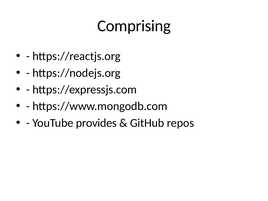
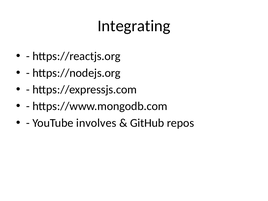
Comprising: Comprising -> Integrating
provides: provides -> involves
